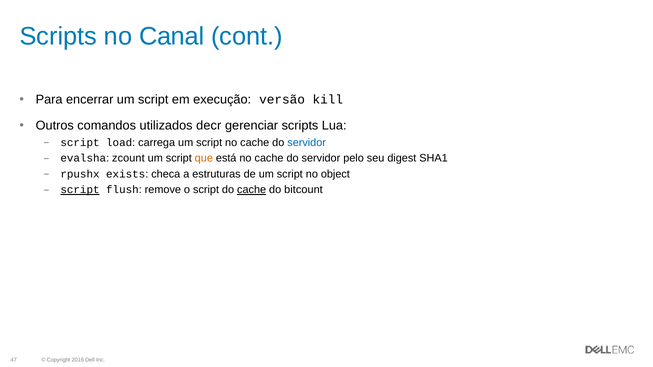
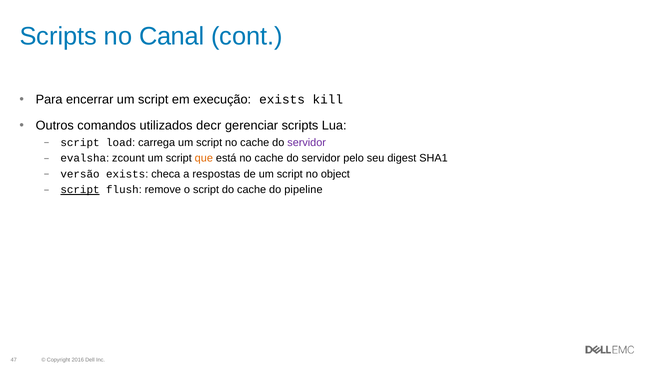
execução versão: versão -> exists
servidor at (307, 143) colour: blue -> purple
rpushx: rpushx -> versão
estruturas: estruturas -> respostas
cache at (252, 190) underline: present -> none
bitcount: bitcount -> pipeline
